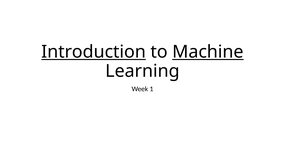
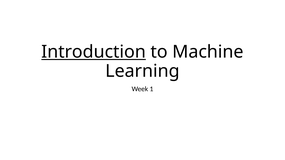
Machine underline: present -> none
